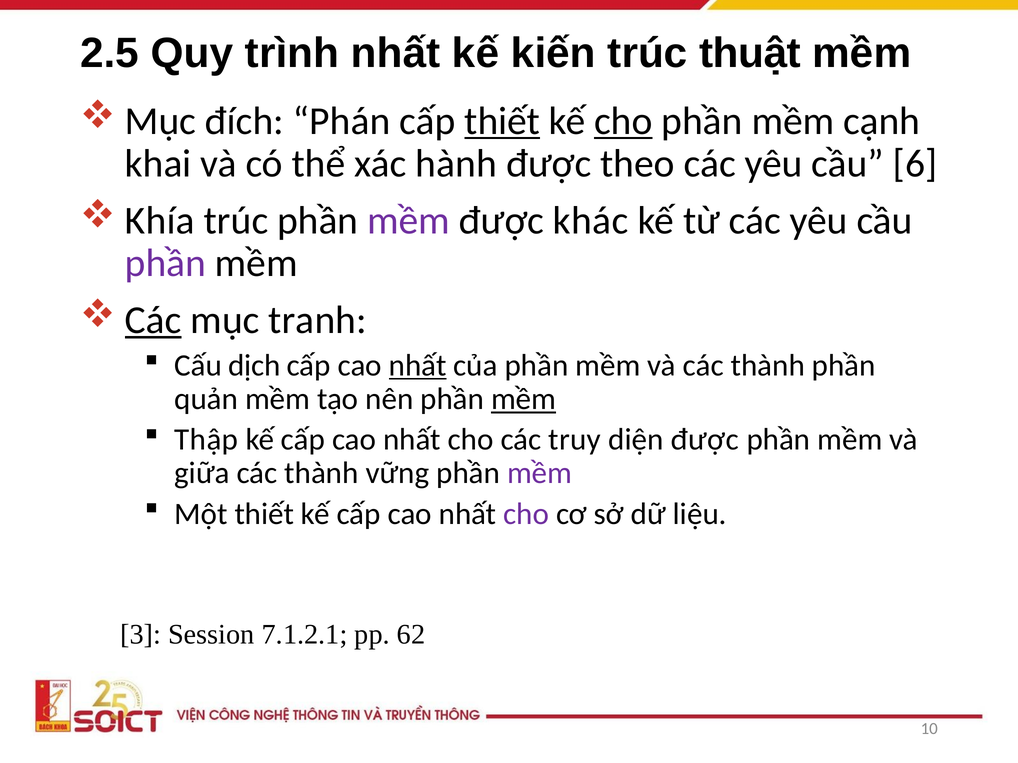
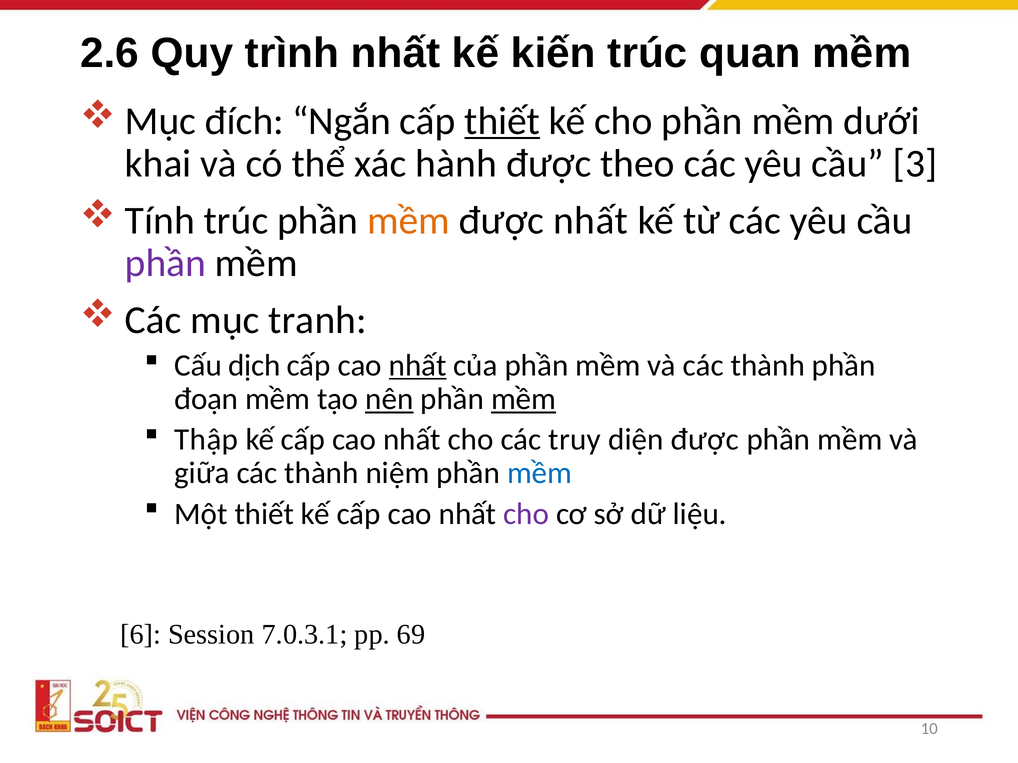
2.5: 2.5 -> 2.6
thuật: thuật -> quan
Phán: Phán -> Ngắn
cho at (623, 121) underline: present -> none
cạnh: cạnh -> dưới
6: 6 -> 3
Khía: Khía -> Tính
mềm at (409, 221) colour: purple -> orange
được khác: khác -> nhất
Các at (153, 320) underline: present -> none
quản: quản -> đoạn
nên underline: none -> present
vững: vững -> niệm
mềm at (540, 473) colour: purple -> blue
3: 3 -> 6
7.1.2.1: 7.1.2.1 -> 7.0.3.1
62: 62 -> 69
